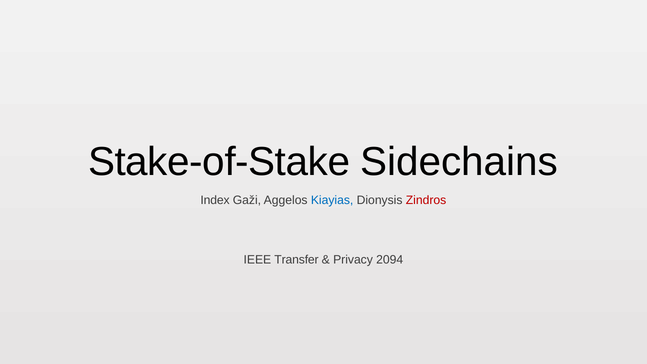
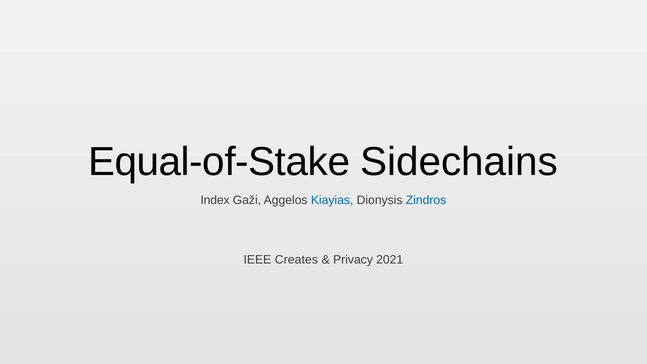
Stake-of-Stake: Stake-of-Stake -> Equal-of-Stake
Zindros colour: red -> blue
Transfer: Transfer -> Creates
2094: 2094 -> 2021
